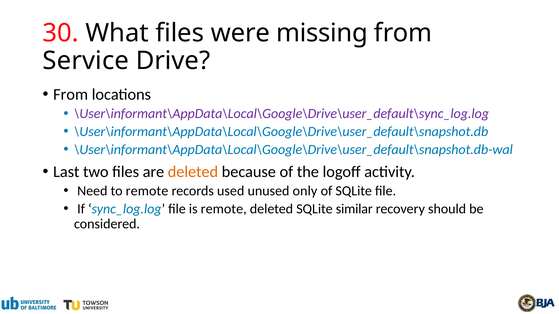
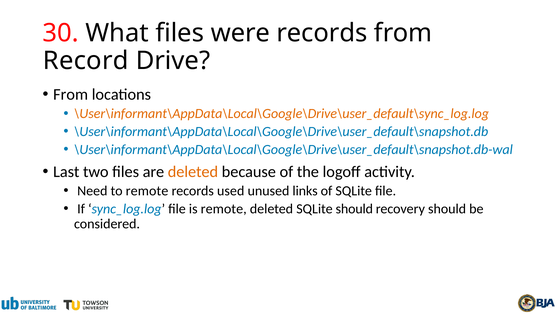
were missing: missing -> records
Service: Service -> Record
\User\informant\AppData\Local\Google\Drive\user_default\sync_log.log colour: purple -> orange
only: only -> links
SQLite similar: similar -> should
